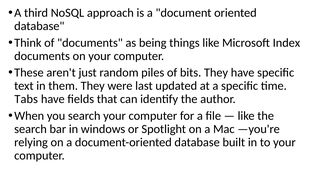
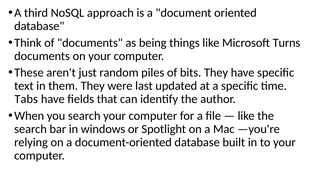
Index: Index -> Turns
